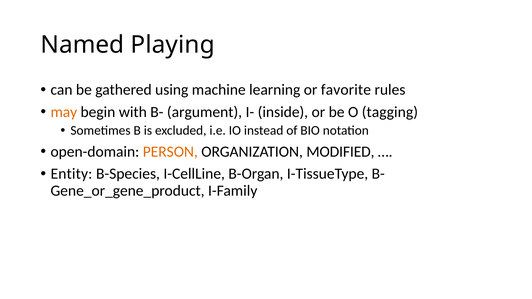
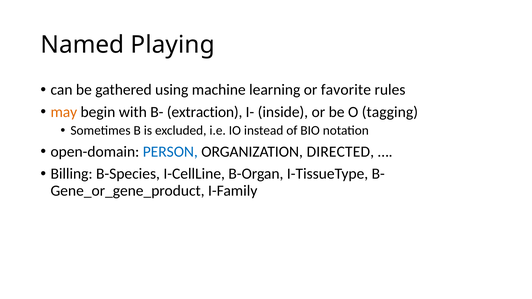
argument: argument -> extraction
PERSON colour: orange -> blue
MODIFIED: MODIFIED -> DIRECTED
Entity: Entity -> Billing
